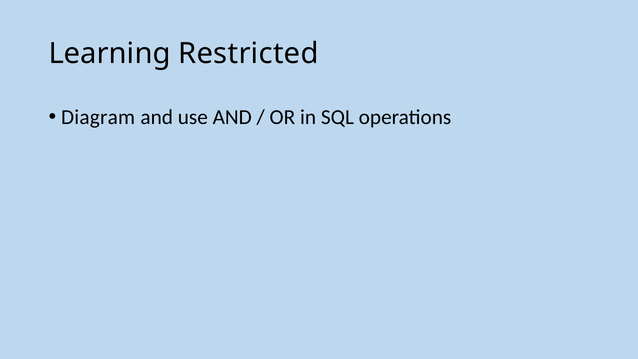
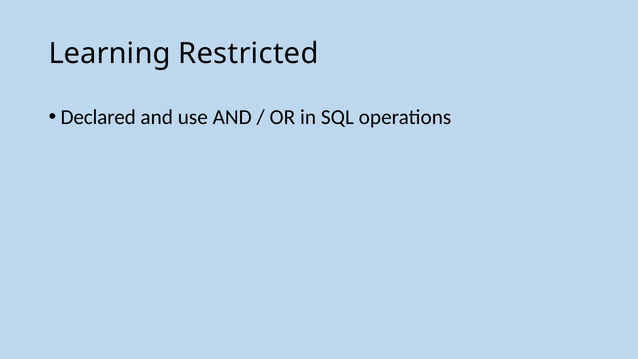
Diagram: Diagram -> Declared
